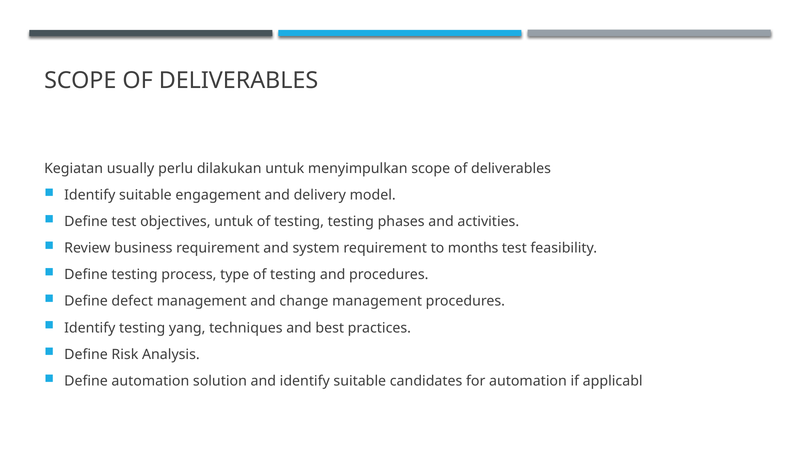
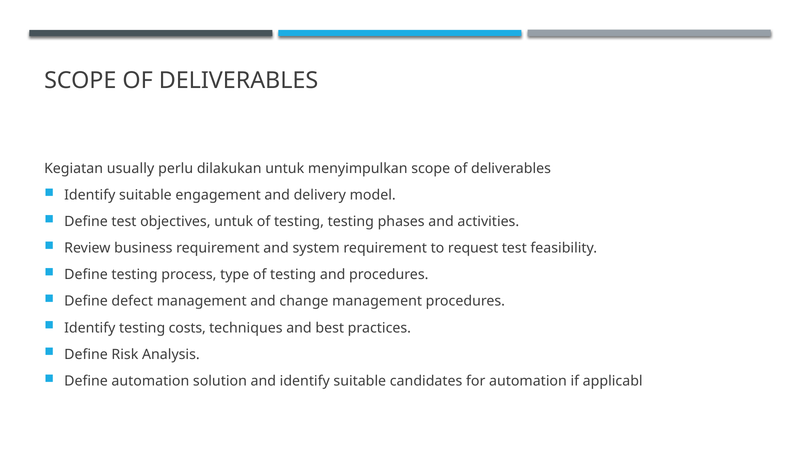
months: months -> request
yang: yang -> costs
